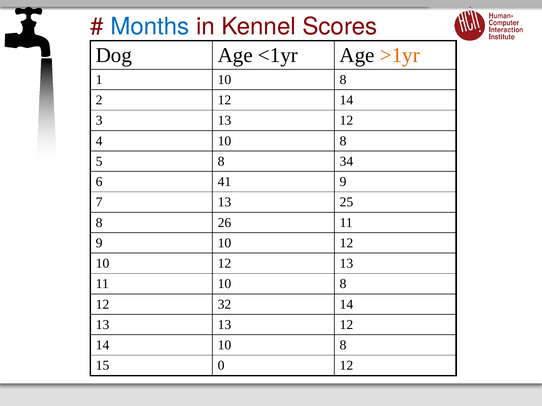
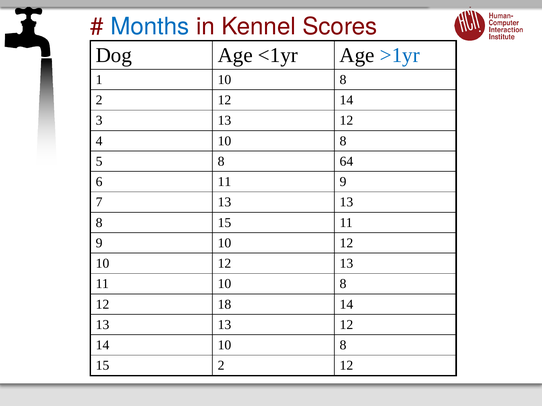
>1yr colour: orange -> blue
34: 34 -> 64
6 41: 41 -> 11
7 13 25: 25 -> 13
26 at (224, 223): 26 -> 15
32: 32 -> 18
15 0: 0 -> 2
